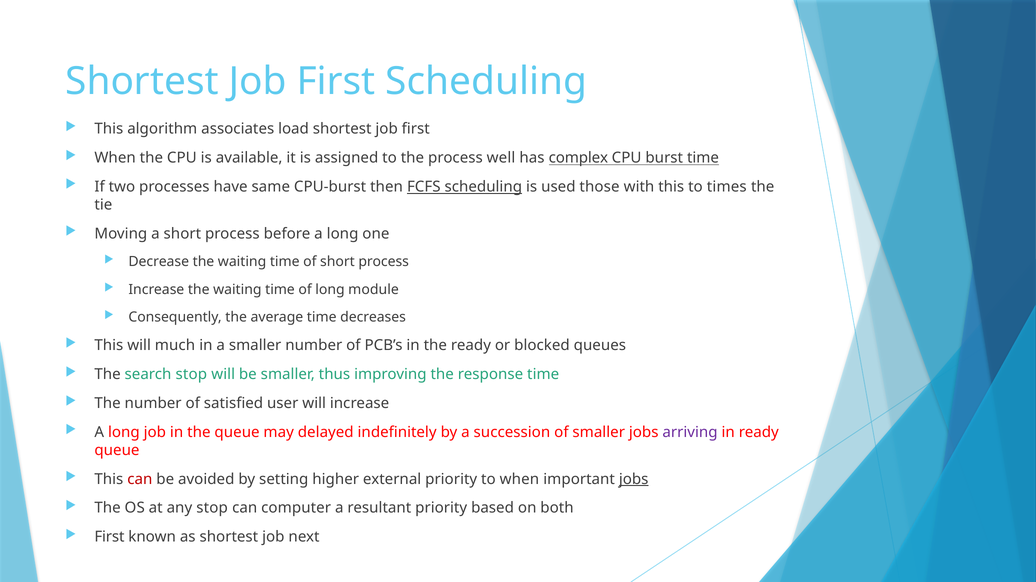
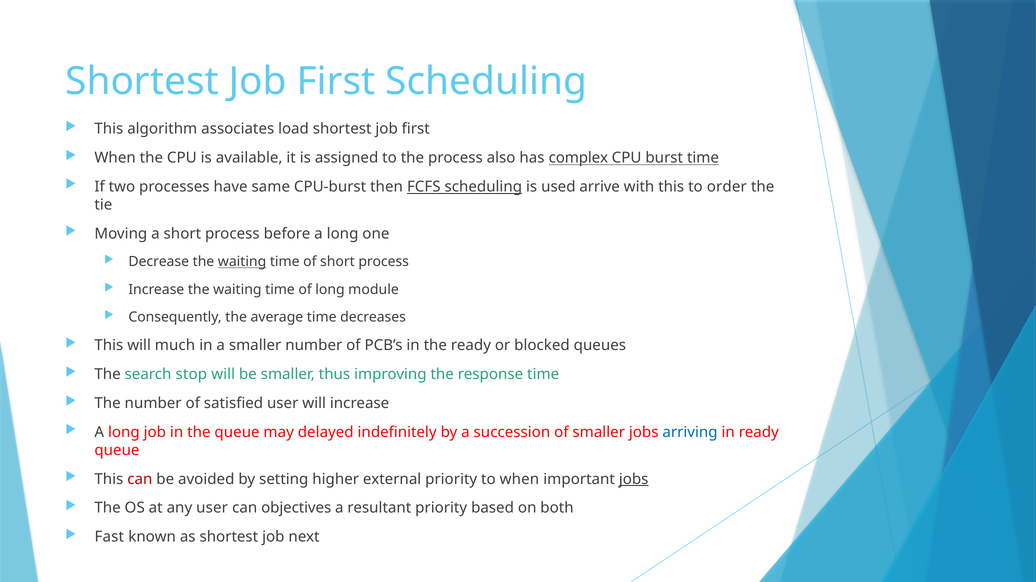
well: well -> also
those: those -> arrive
times: times -> order
waiting at (242, 262) underline: none -> present
arriving colour: purple -> blue
any stop: stop -> user
computer: computer -> objectives
First at (109, 538): First -> Fast
